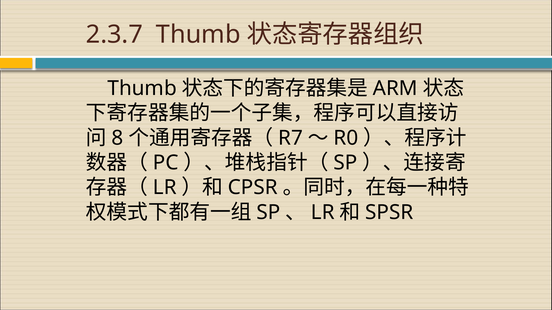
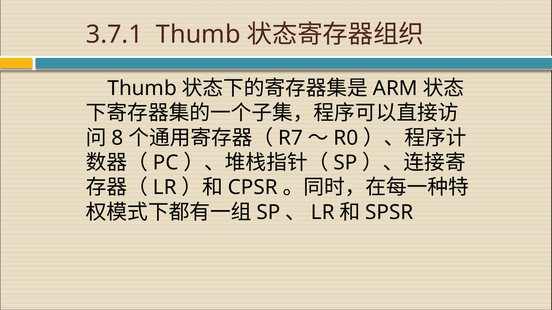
2.3.7: 2.3.7 -> 3.7.1
